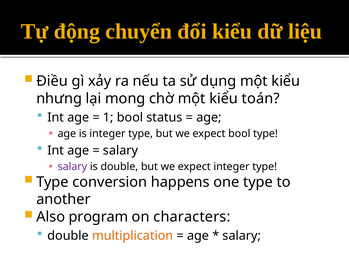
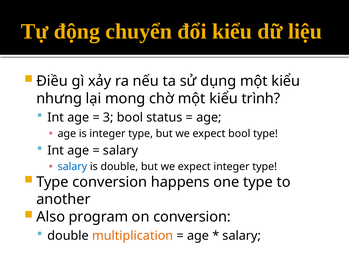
toán: toán -> trình
1: 1 -> 3
salary at (72, 166) colour: purple -> blue
on characters: characters -> conversion
